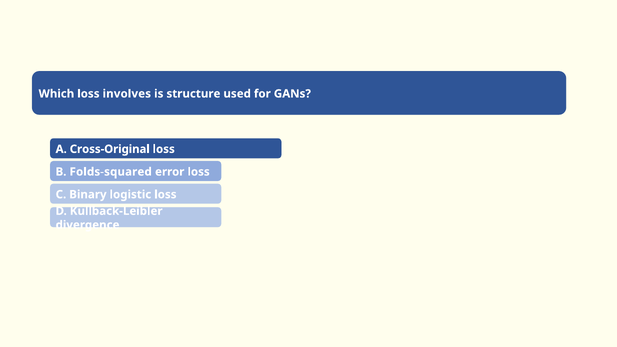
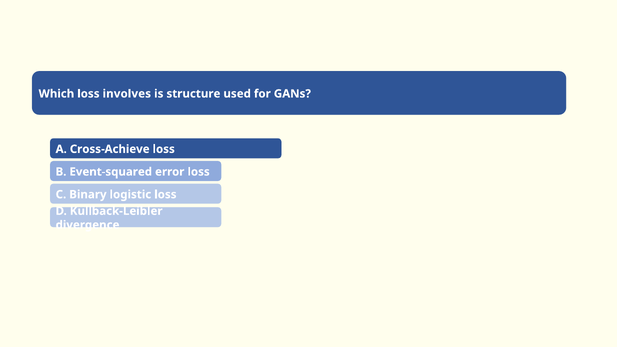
Cross-Original: Cross-Original -> Cross-Achieve
Folds-squared: Folds-squared -> Event-squared
